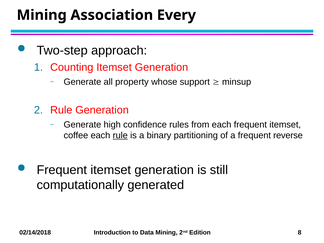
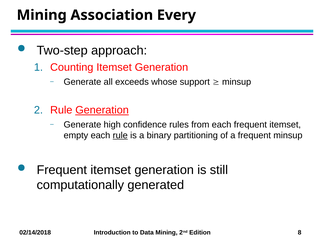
property: property -> exceeds
Generation at (102, 110) underline: none -> present
coffee: coffee -> empty
frequent reverse: reverse -> minsup
